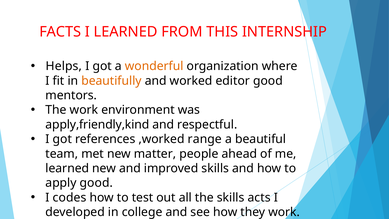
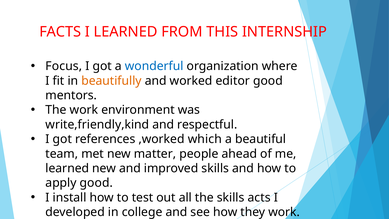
Helps: Helps -> Focus
wonderful colour: orange -> blue
apply,friendly,kind: apply,friendly,kind -> write,friendly,kind
range: range -> which
codes: codes -> install
